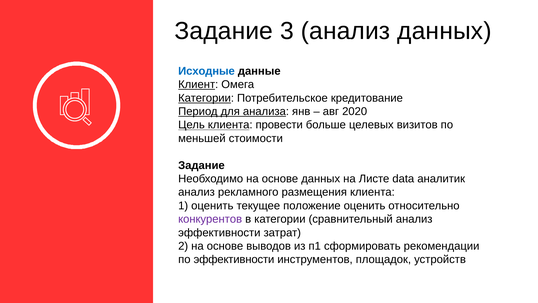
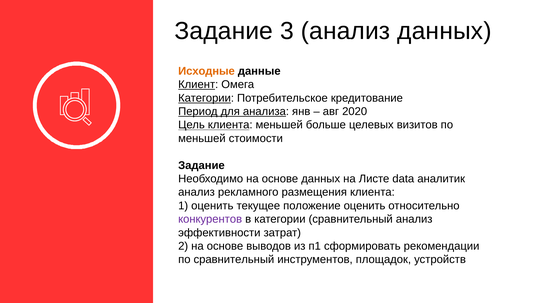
Исходные colour: blue -> orange
клиента провести: провести -> меньшей
по эффективности: эффективности -> сравнительный
